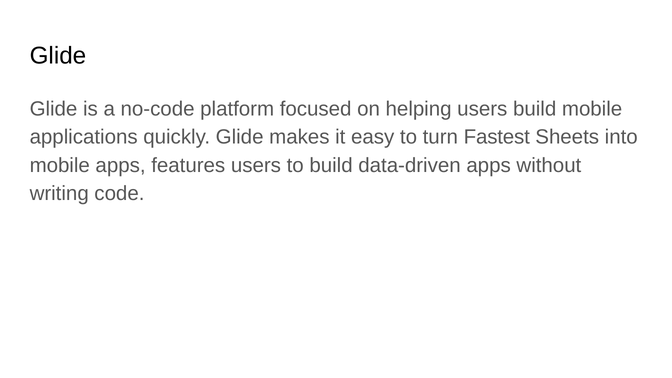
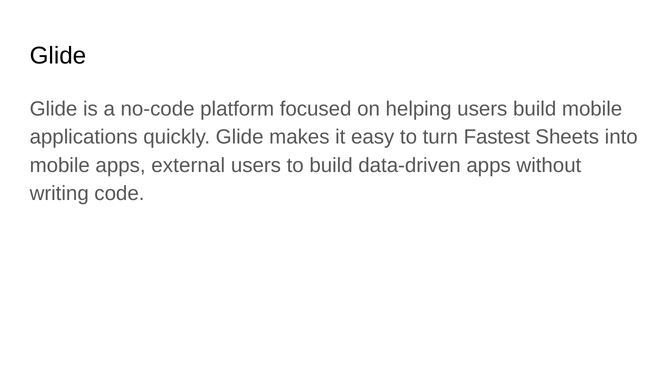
features: features -> external
